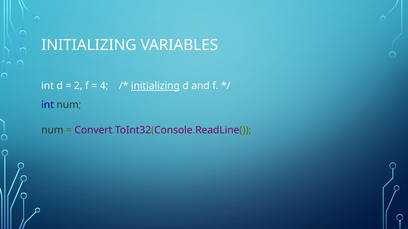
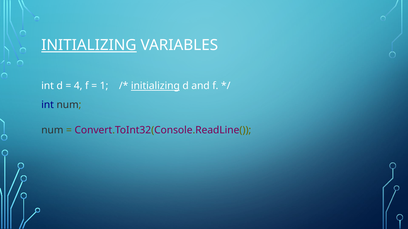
INITIALIZING at (89, 45) underline: none -> present
2: 2 -> 4
4: 4 -> 1
